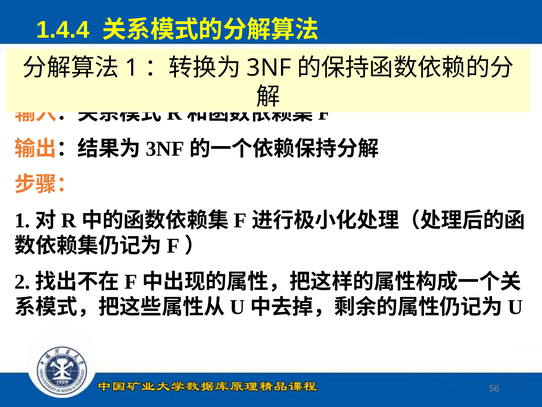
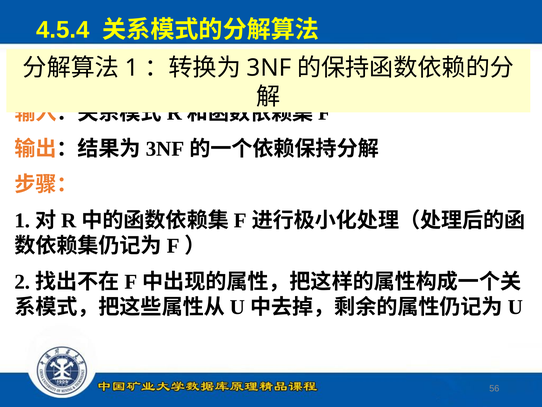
1.4.4: 1.4.4 -> 4.5.4
